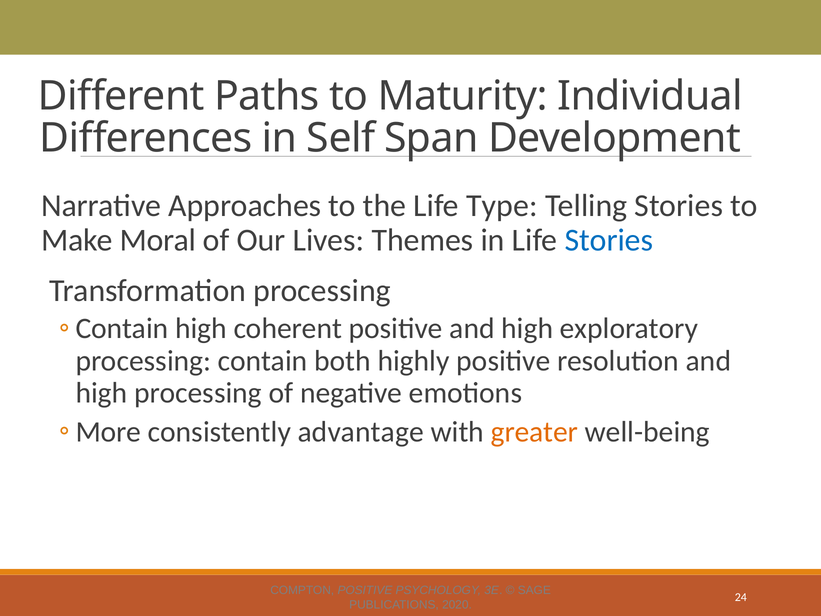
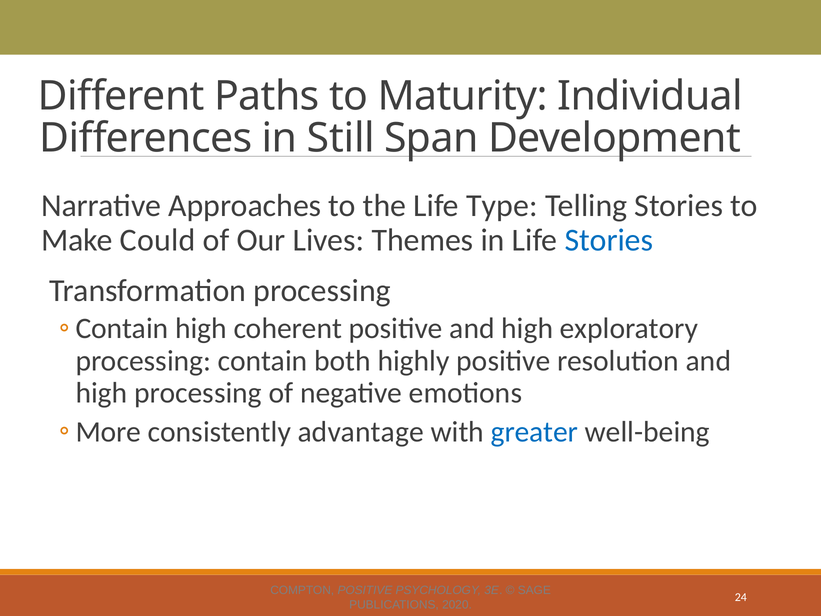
Self: Self -> Still
Moral: Moral -> Could
greater colour: orange -> blue
